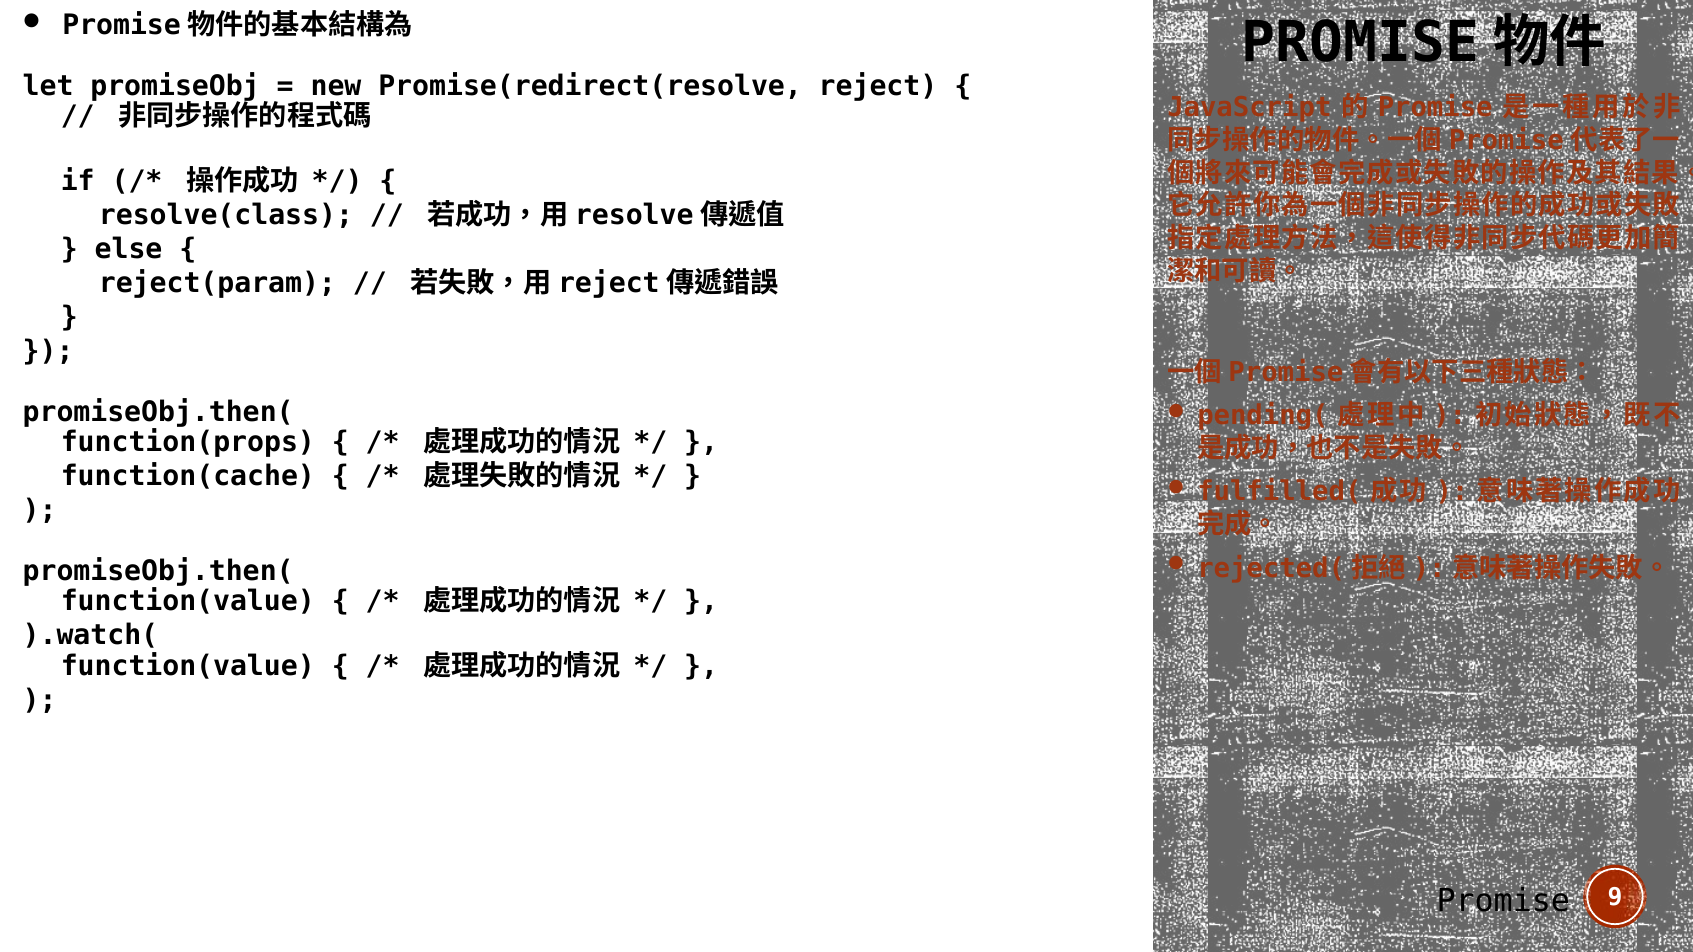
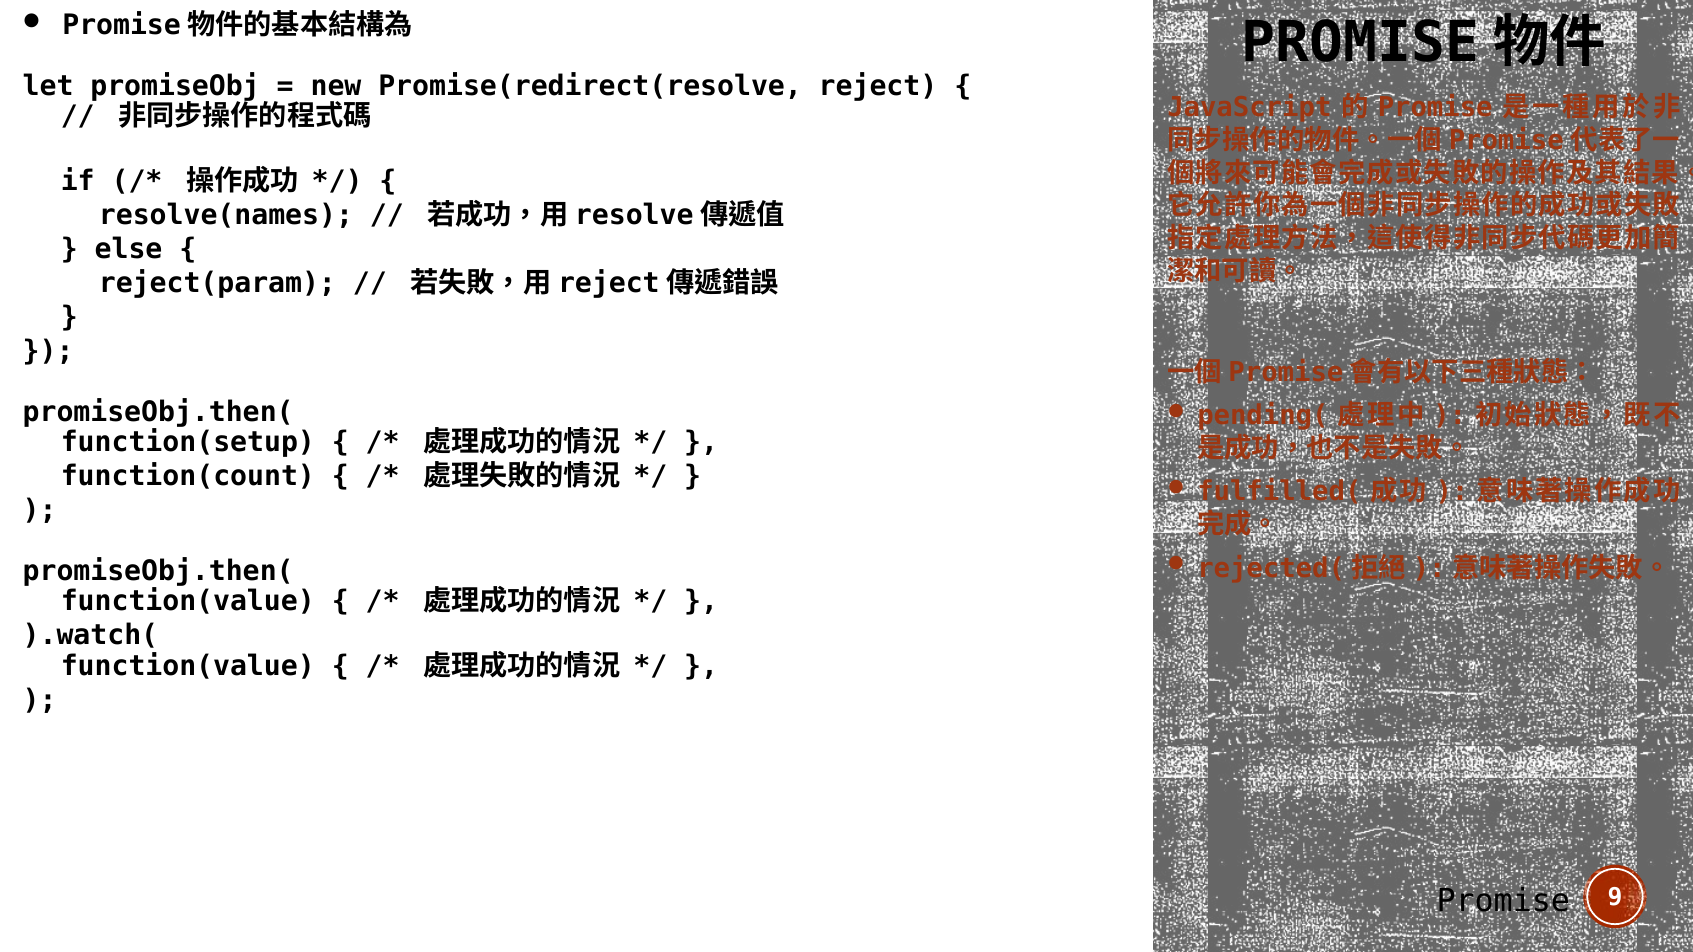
resolve(class: resolve(class -> resolve(names
function(props: function(props -> function(setup
function(cache: function(cache -> function(count
